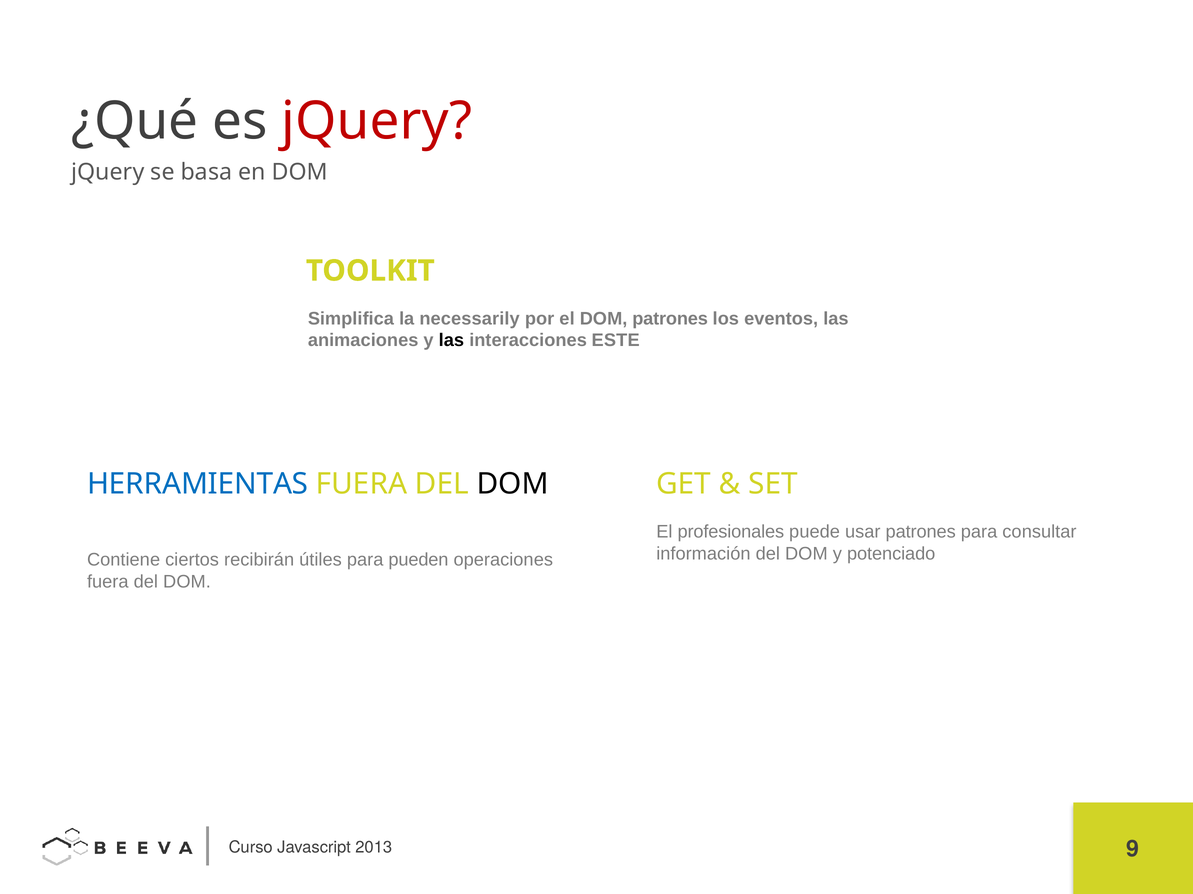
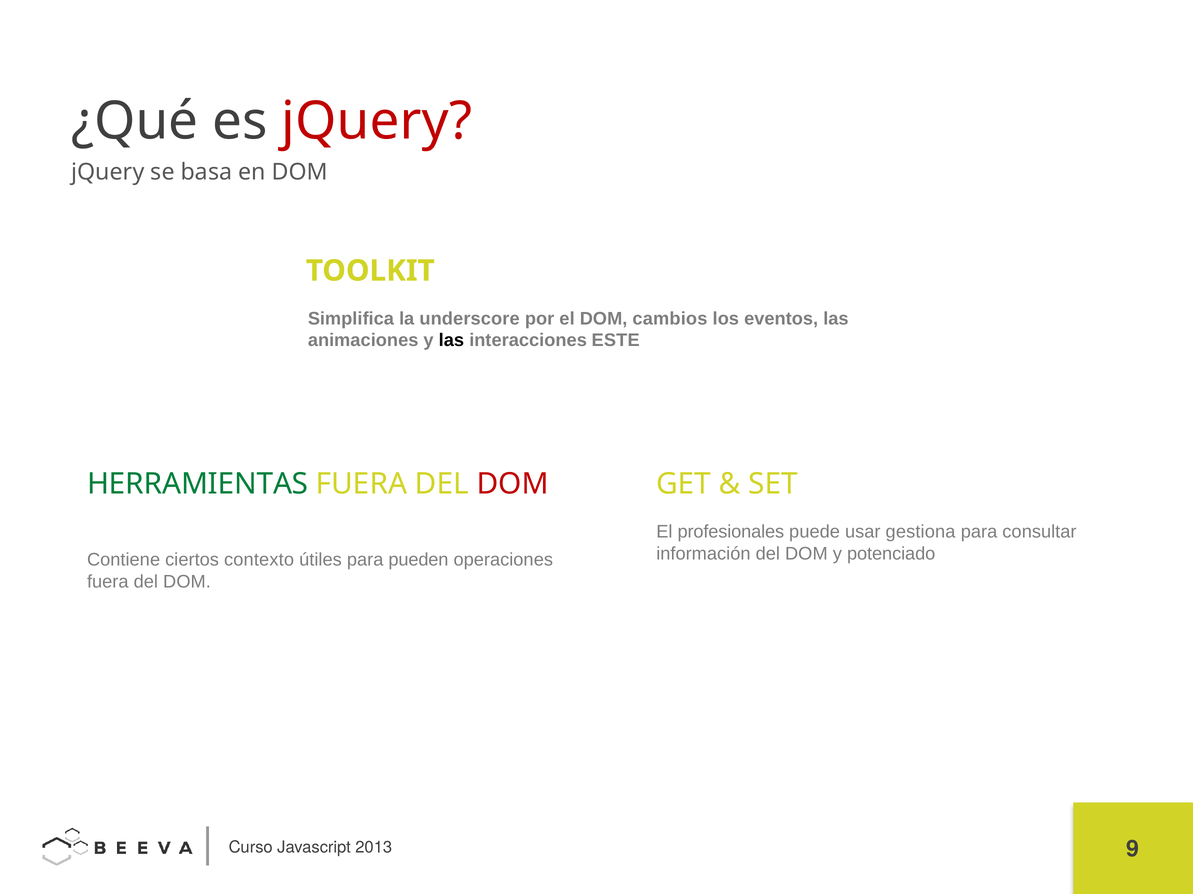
necessarily: necessarily -> underscore
DOM patrones: patrones -> cambios
HERRAMIENTAS colour: blue -> green
DOM at (513, 484) colour: black -> red
usar patrones: patrones -> gestiona
recibirán: recibirán -> contexto
